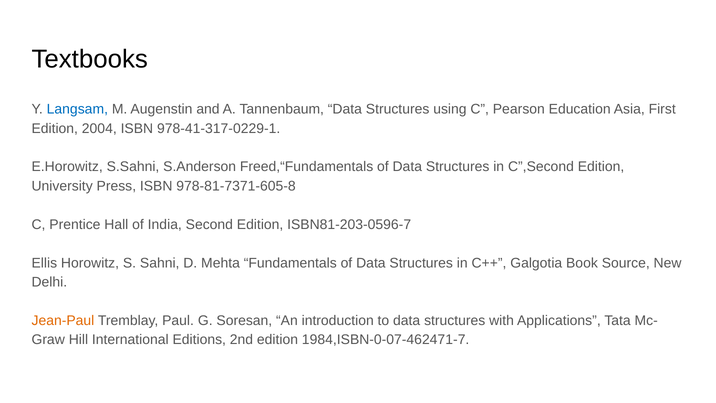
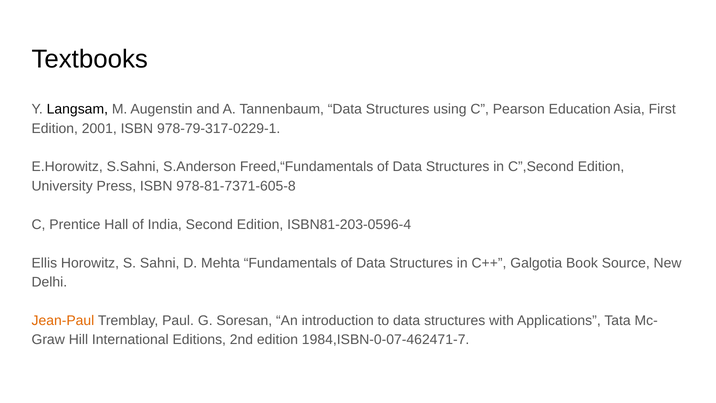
Langsam colour: blue -> black
2004: 2004 -> 2001
978-41-317-0229-1: 978-41-317-0229-1 -> 978-79-317-0229-1
ISBN81-203-0596-7: ISBN81-203-0596-7 -> ISBN81-203-0596-4
